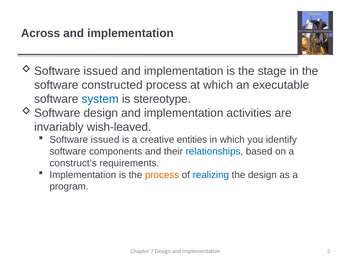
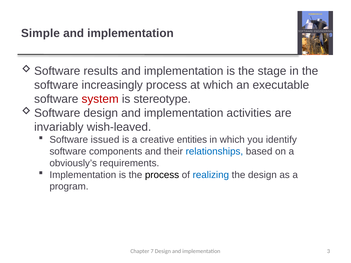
Across: Across -> Simple
issued at (101, 71): issued -> results
constructed: constructed -> increasingly
system colour: blue -> red
construct’s: construct’s -> obviously’s
process at (162, 175) colour: orange -> black
